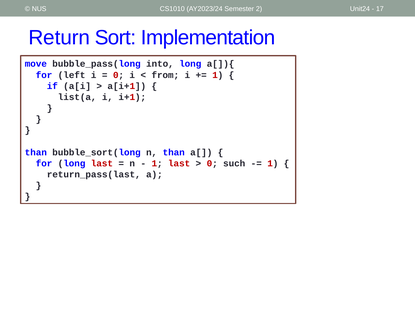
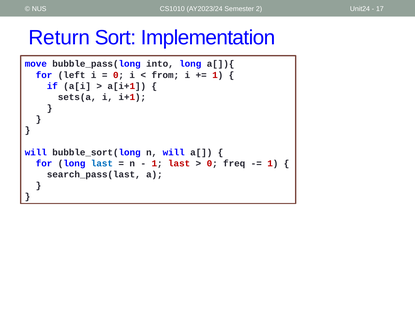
list(a: list(a -> sets(a
than at (36, 152): than -> will
n than: than -> will
last at (102, 164) colour: red -> blue
such: such -> freq
return_pass(last: return_pass(last -> search_pass(last
